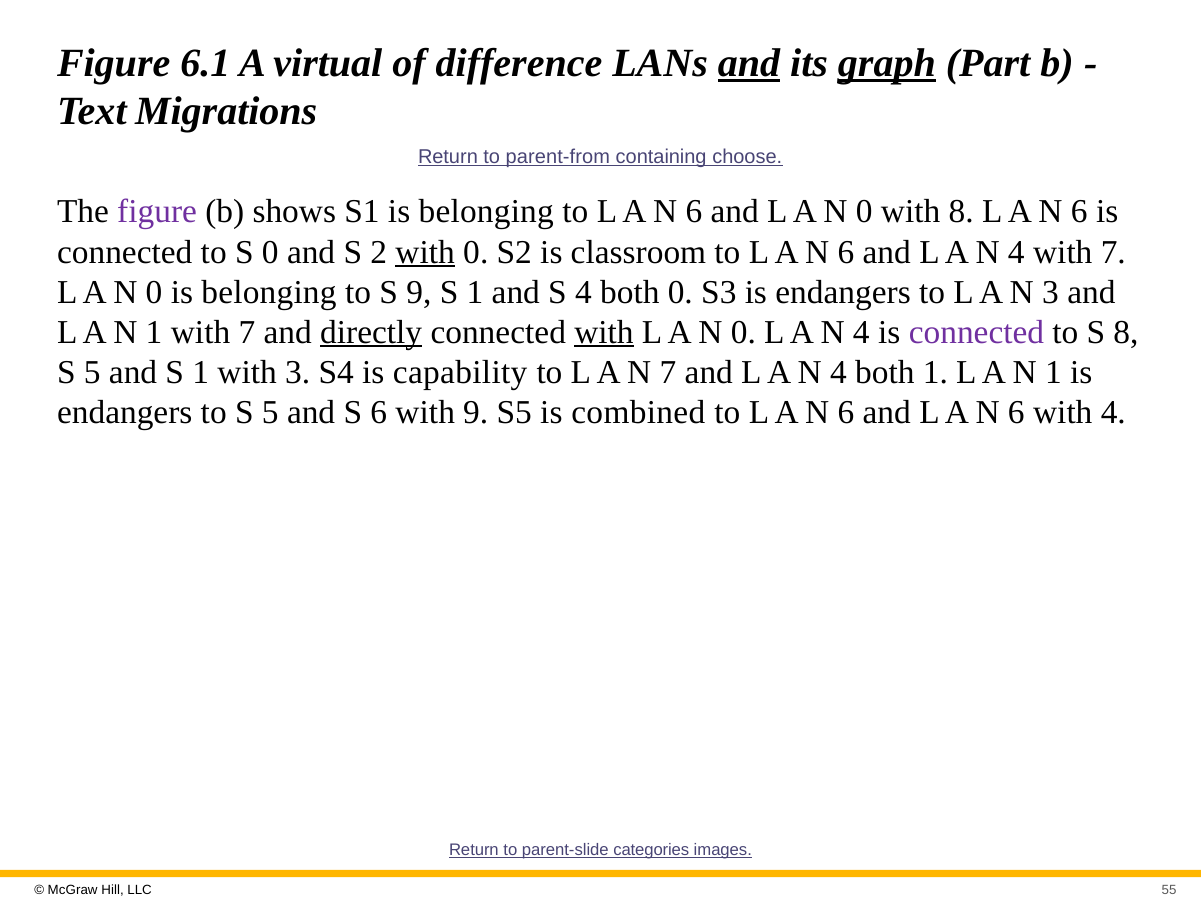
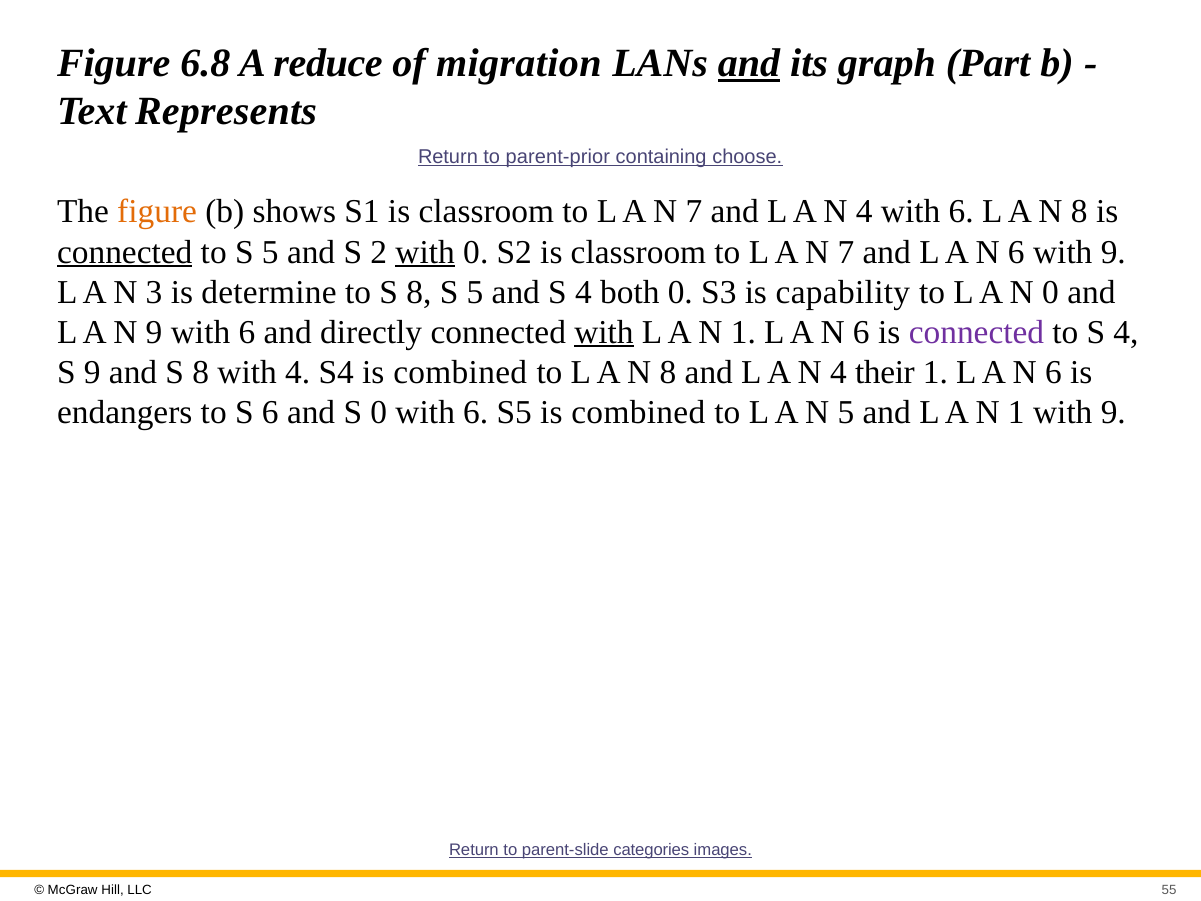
6.1: 6.1 -> 6.8
virtual: virtual -> reduce
difference: difference -> migration
graph underline: present -> none
Migrations: Migrations -> Represents
parent-from: parent-from -> parent-prior
figure at (157, 212) colour: purple -> orange
S1 is belonging: belonging -> classroom
6 at (694, 212): 6 -> 7
0 at (864, 212): 0 -> 4
8 at (961, 212): 8 -> 6
6 at (1079, 212): 6 -> 8
connected at (125, 252) underline: none -> present
to S 0: 0 -> 5
6 at (846, 252): 6 -> 7
4 at (1016, 252): 4 -> 6
7 at (1113, 252): 7 -> 9
0 at (154, 292): 0 -> 3
belonging at (269, 292): belonging -> determine
to S 9: 9 -> 8
1 at (475, 292): 1 -> 5
S3 is endangers: endangers -> capability
N 3: 3 -> 0
1 at (154, 332): 1 -> 9
7 at (247, 332): 7 -> 6
directly underline: present -> none
0 at (743, 332): 0 -> 1
4 at (861, 332): 4 -> 6
to S 8: 8 -> 4
5 at (92, 372): 5 -> 9
and S 1: 1 -> 8
with 3: 3 -> 4
S4 is capability: capability -> combined
7 at (668, 372): 7 -> 8
N 4 both: both -> their
1 at (1053, 372): 1 -> 6
to S 5: 5 -> 6
S 6: 6 -> 0
9 at (476, 412): 9 -> 6
6 at (846, 412): 6 -> 5
6 at (1016, 412): 6 -> 1
4 at (1113, 412): 4 -> 9
